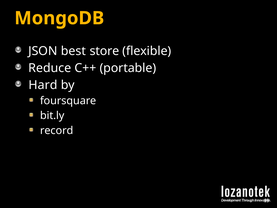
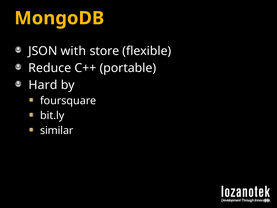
best: best -> with
record: record -> similar
